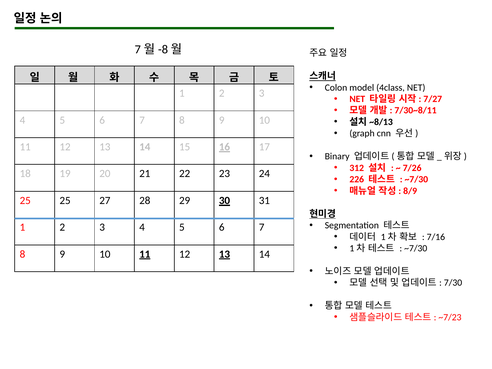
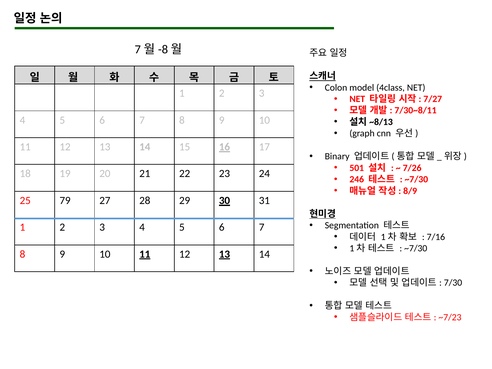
312: 312 -> 501
226: 226 -> 246
25 25: 25 -> 79
